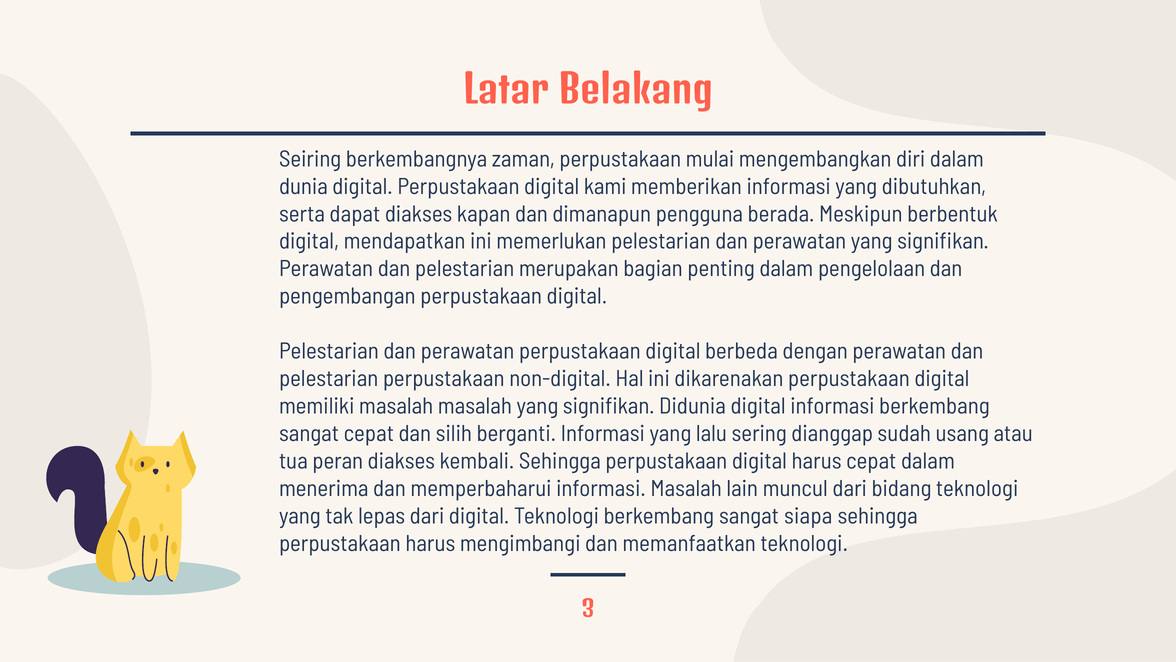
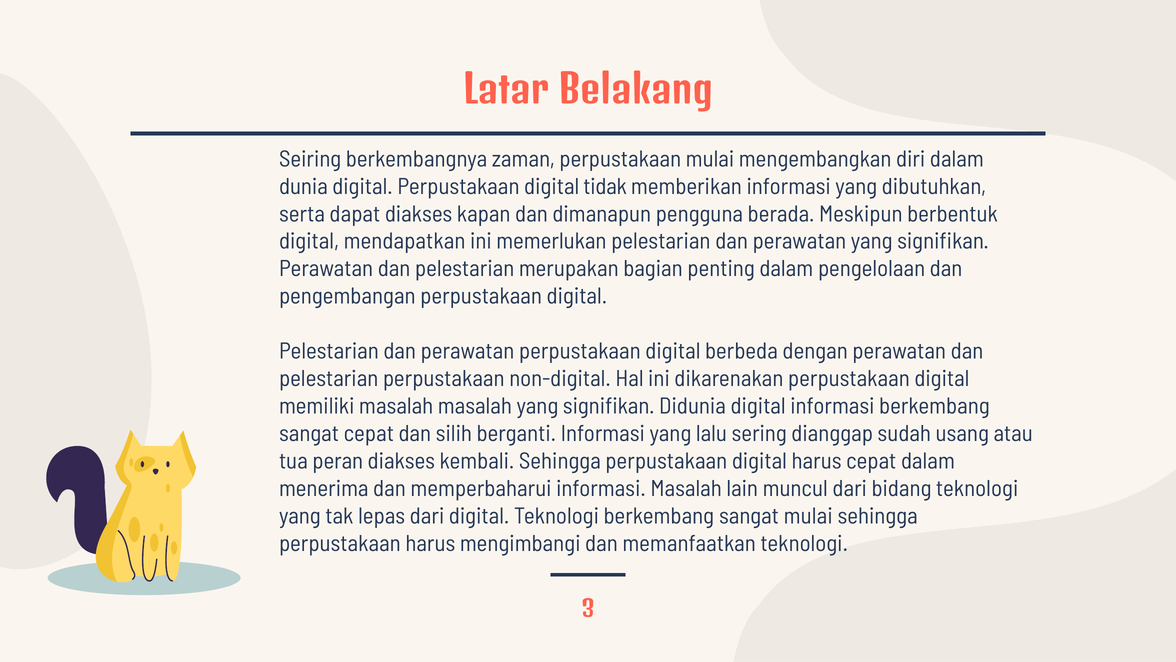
kami: kami -> tidak
sangat siapa: siapa -> mulai
